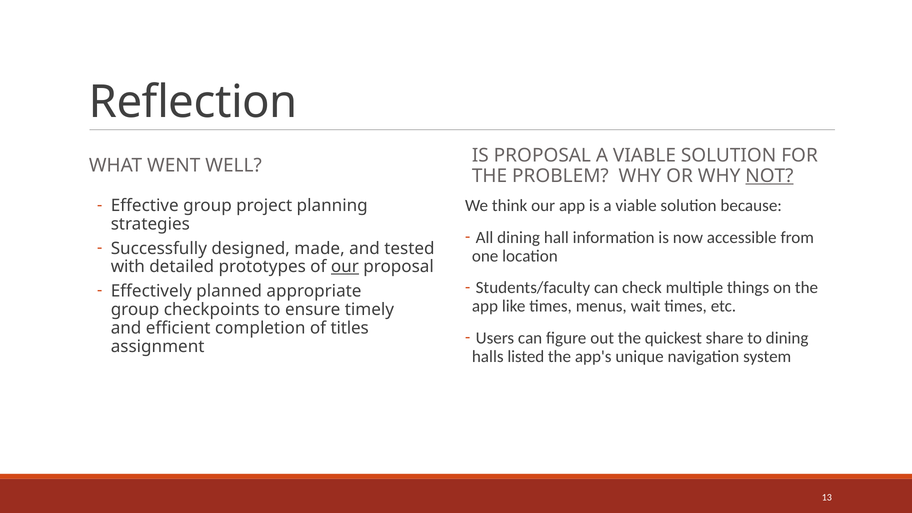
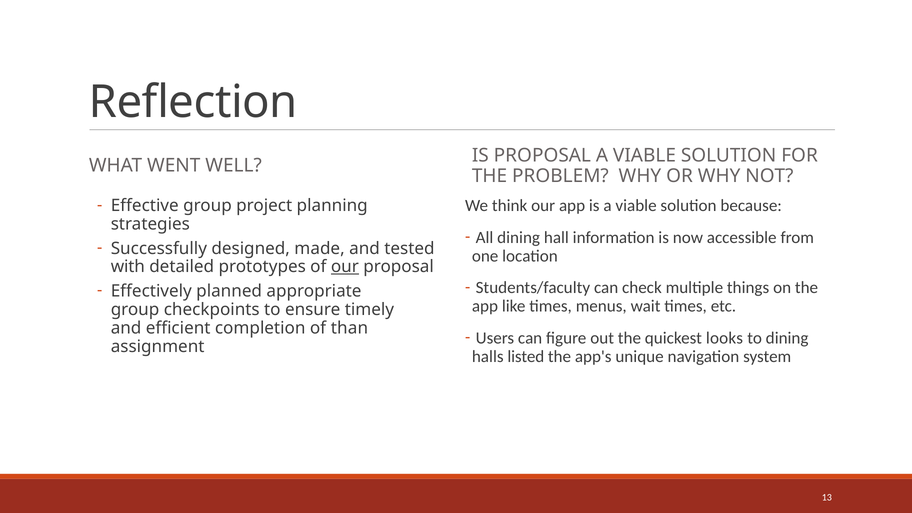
NOT underline: present -> none
titles: titles -> than
share: share -> looks
